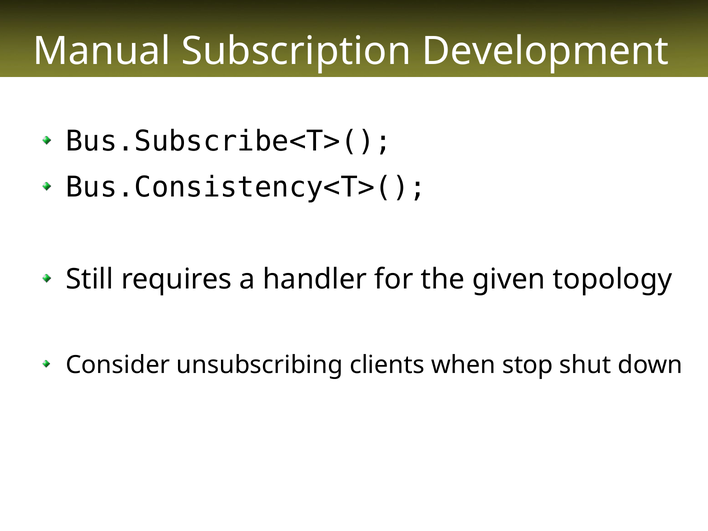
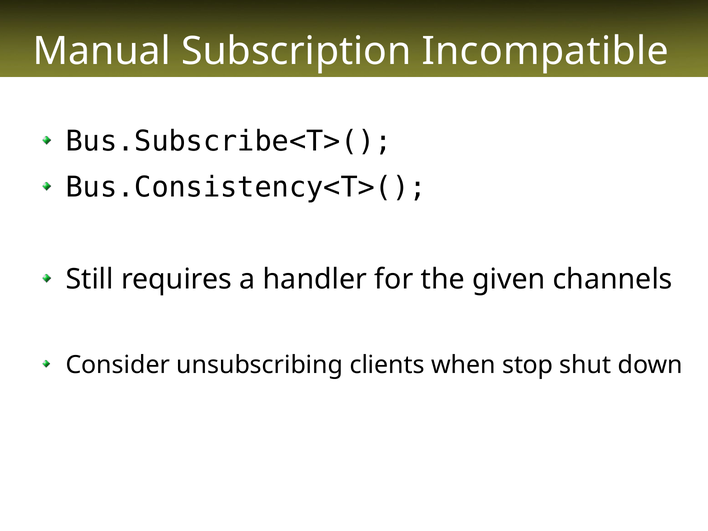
Development: Development -> Incompatible
topology: topology -> channels
